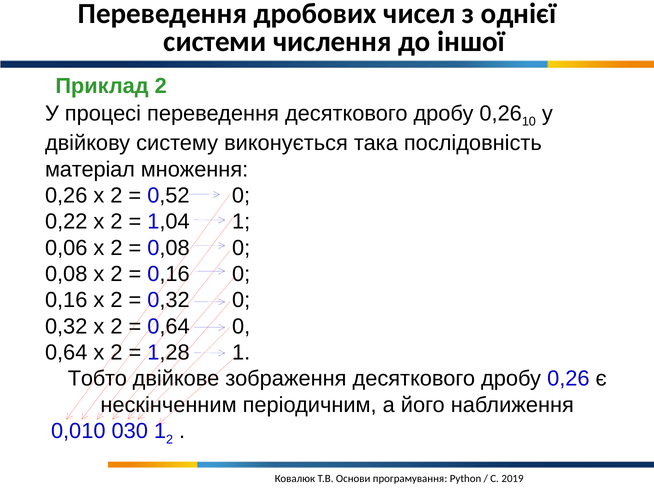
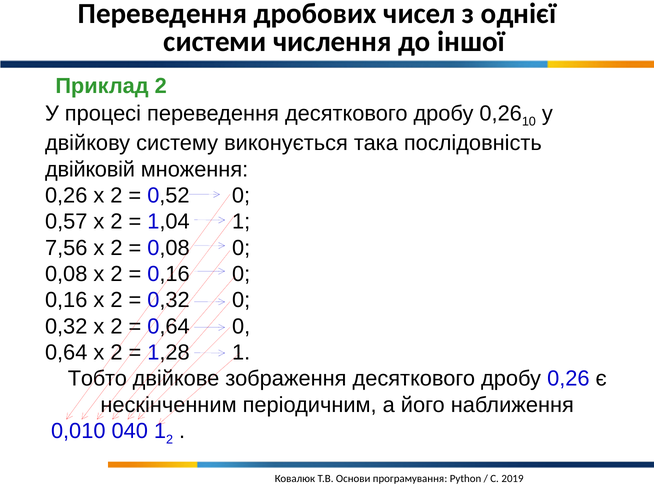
матеріал: матеріал -> двійковій
0,22: 0,22 -> 0,57
0,06: 0,06 -> 7,56
030: 030 -> 040
